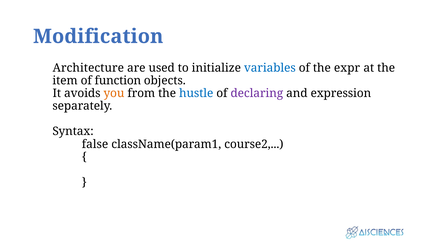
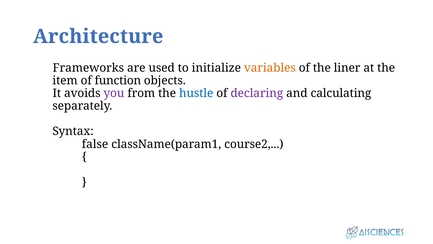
Modification: Modification -> Architecture
Architecture: Architecture -> Frameworks
variables colour: blue -> orange
expr: expr -> liner
you colour: orange -> purple
expression: expression -> calculating
